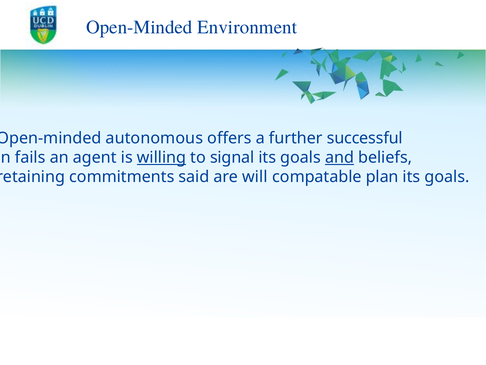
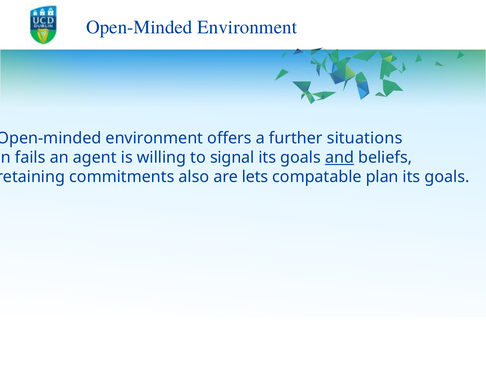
autonomous at (154, 138): autonomous -> environment
successful: successful -> situations
willing underline: present -> none
said: said -> also
will: will -> lets
